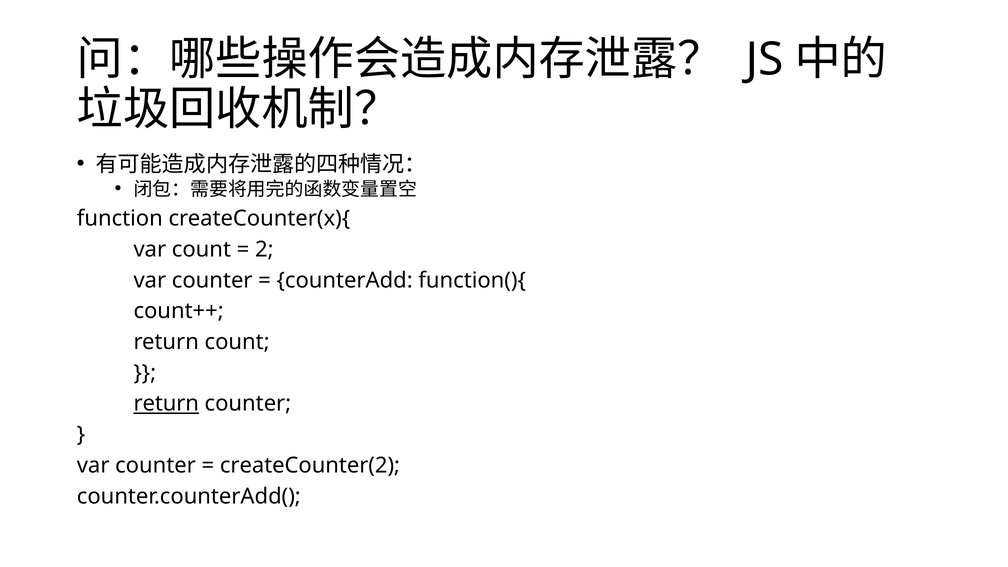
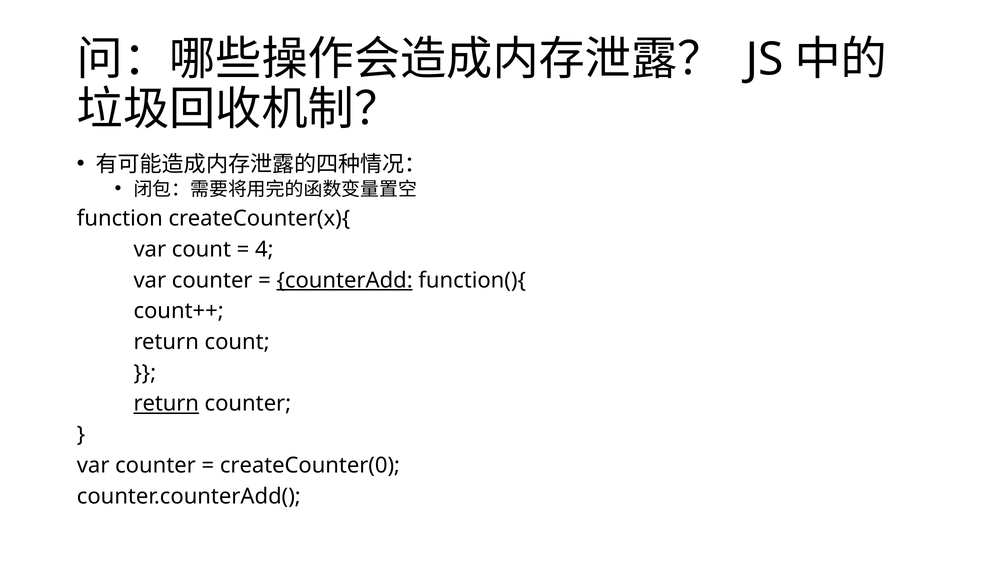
2: 2 -> 4
counterAdd underline: none -> present
createCounter(2: createCounter(2 -> createCounter(0
